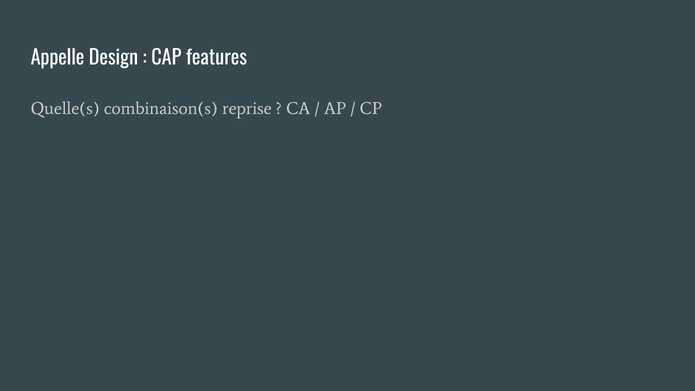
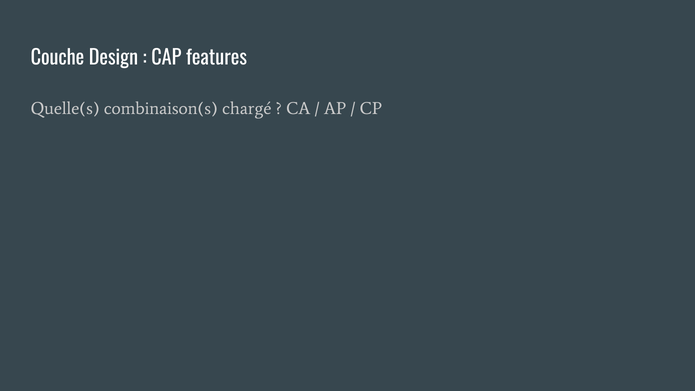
Appelle: Appelle -> Couche
reprise: reprise -> chargé
